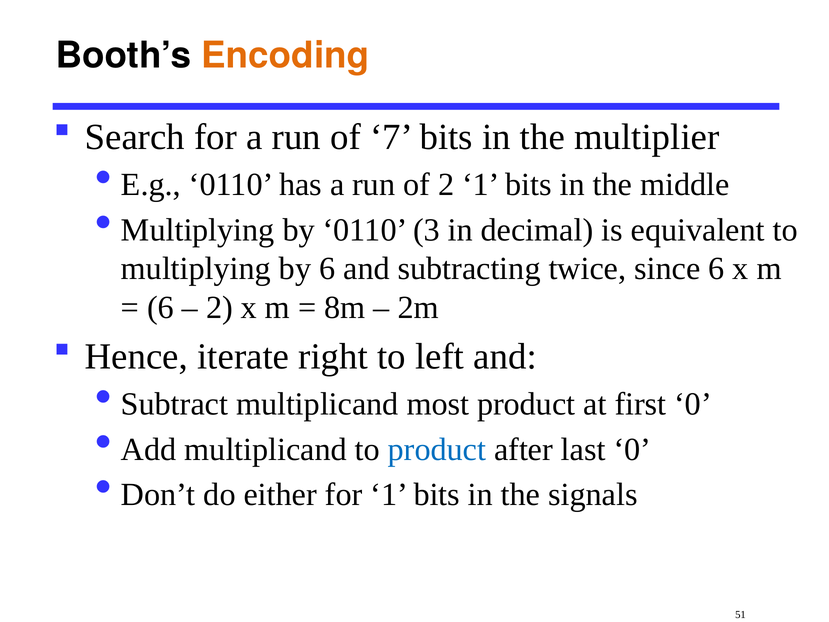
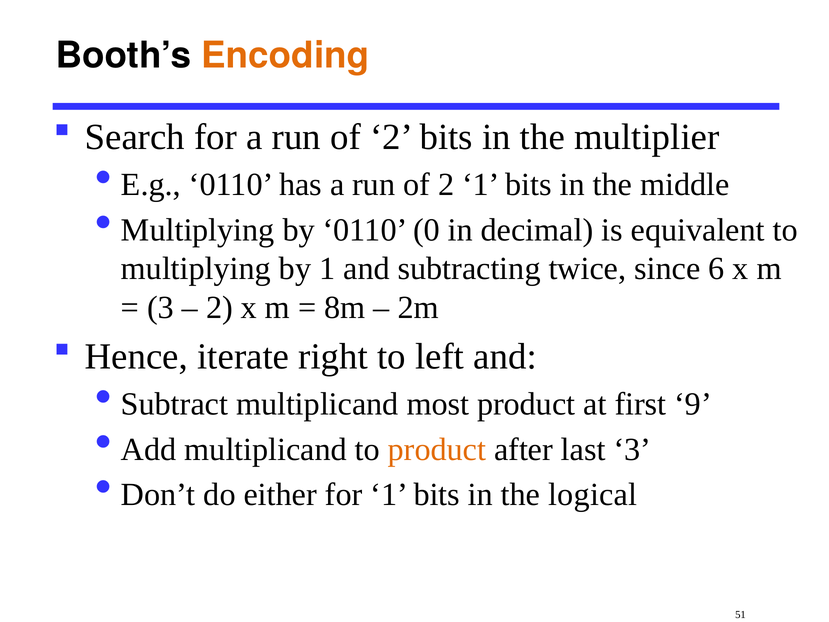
7 at (392, 137): 7 -> 2
3: 3 -> 0
by 6: 6 -> 1
6 at (161, 307): 6 -> 3
first 0: 0 -> 9
product at (437, 449) colour: blue -> orange
last 0: 0 -> 3
signals: signals -> logical
